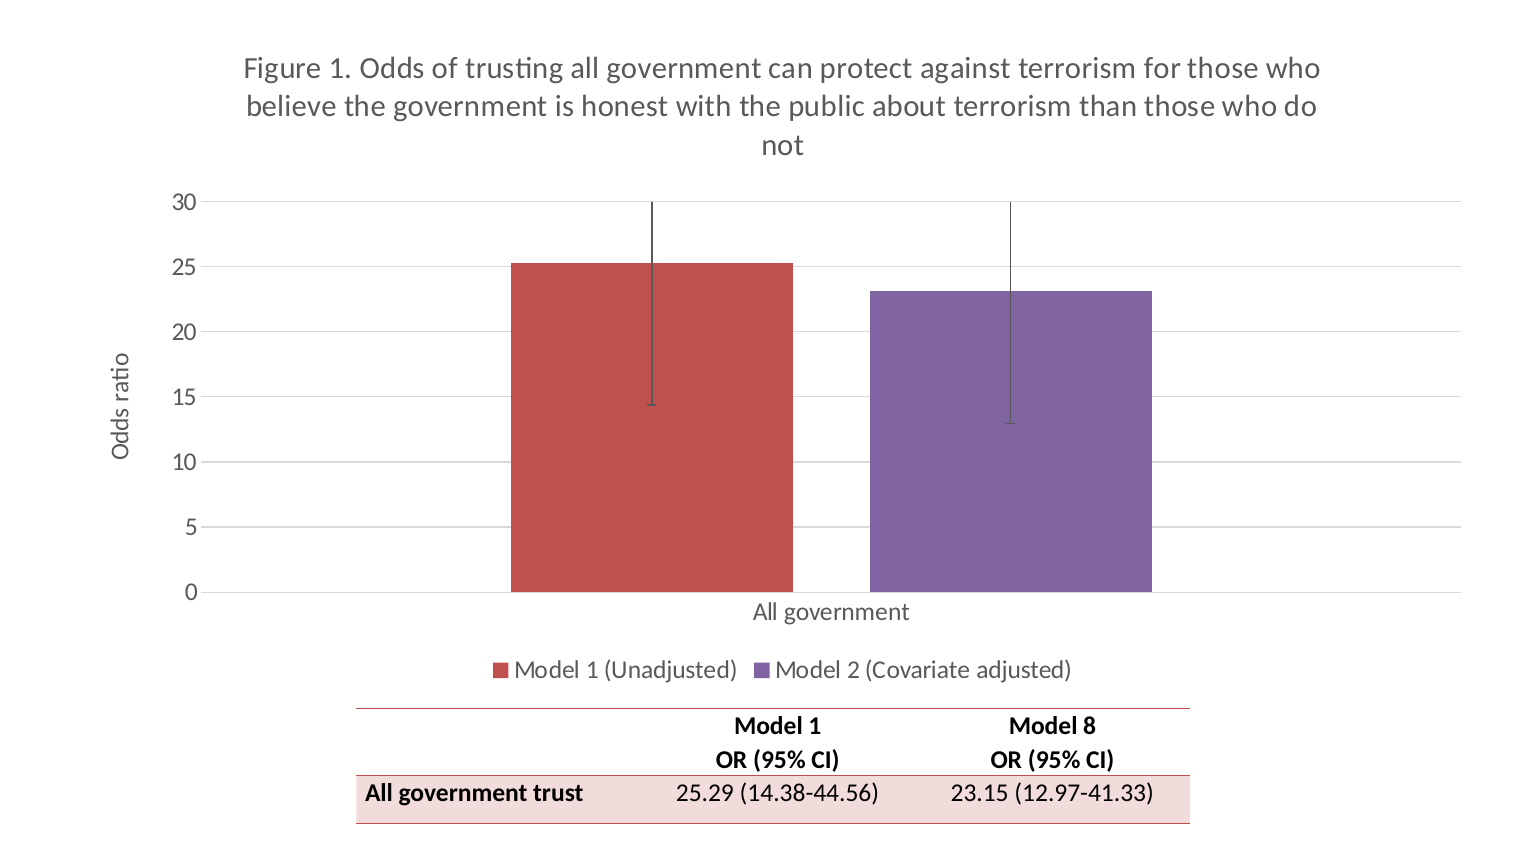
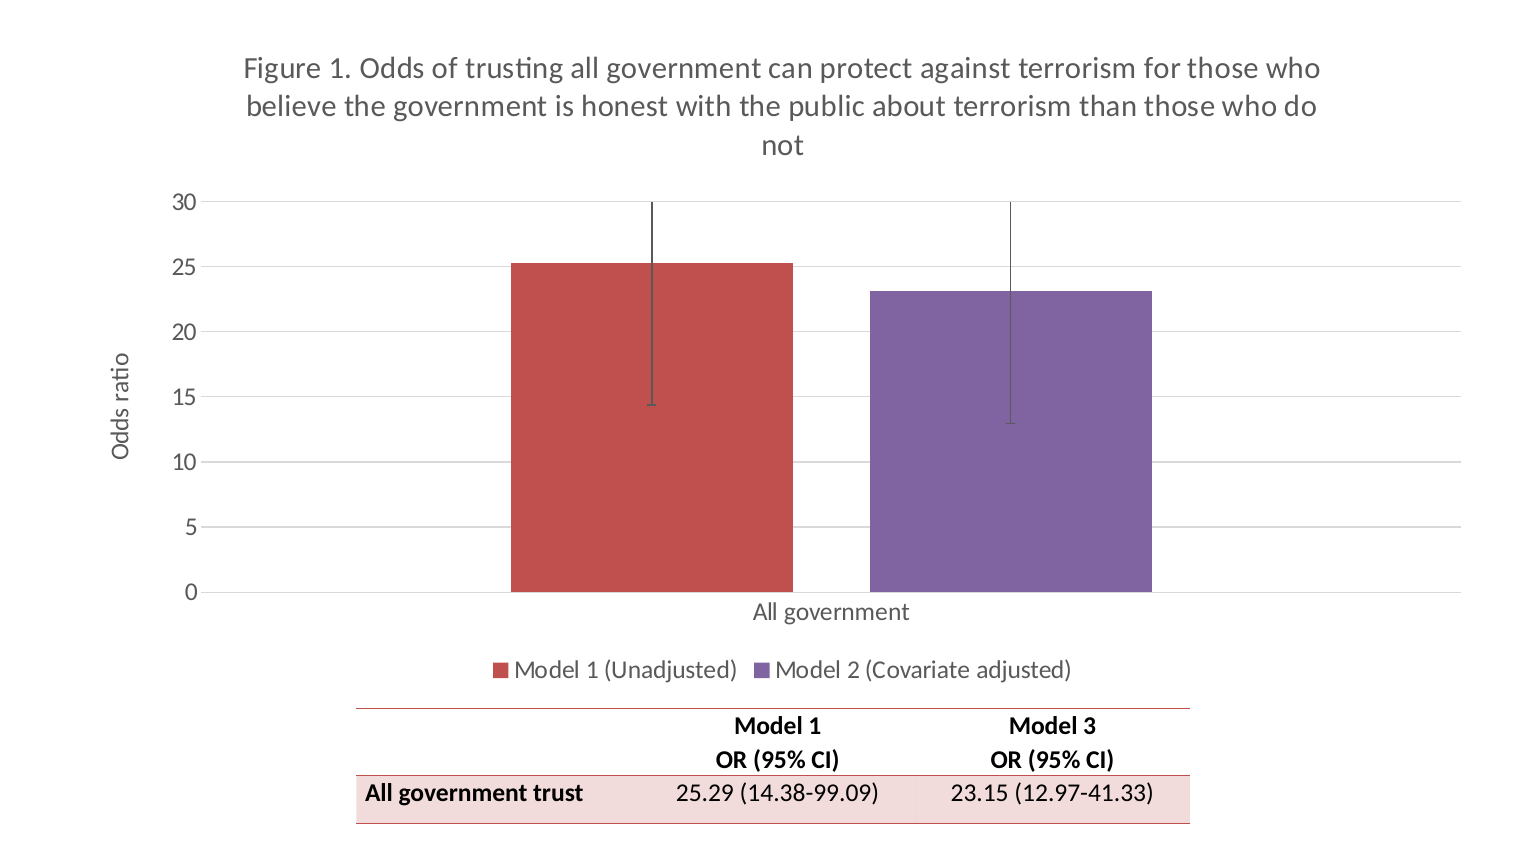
8: 8 -> 3
14.38-44.56: 14.38-44.56 -> 14.38-99.09
